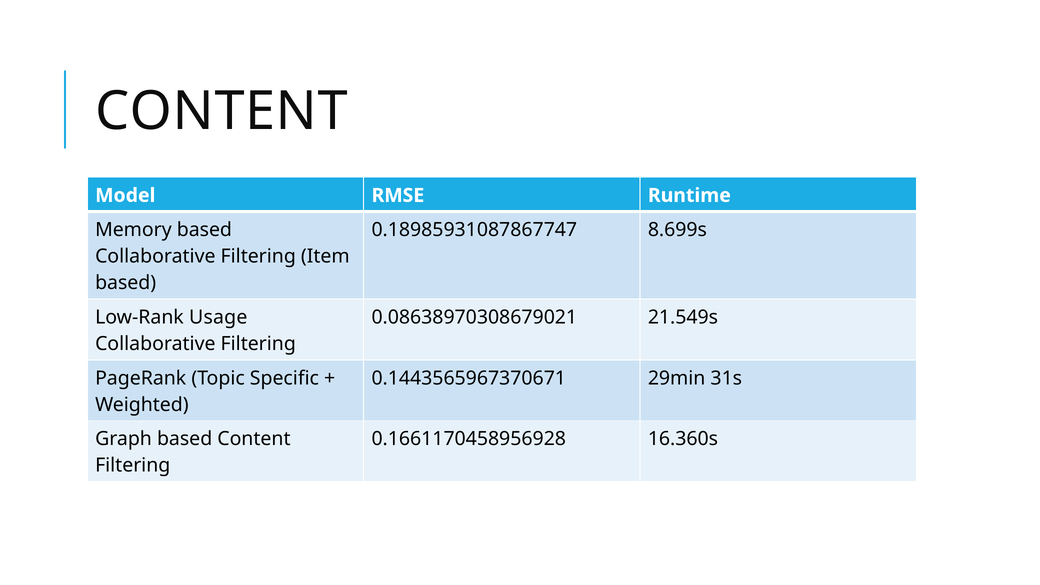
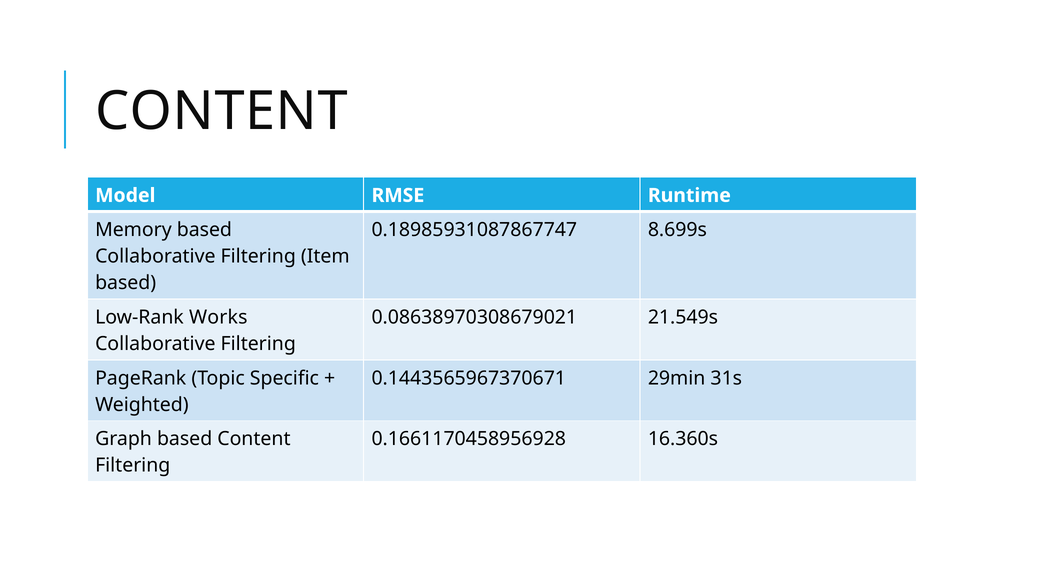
Usage: Usage -> Works
